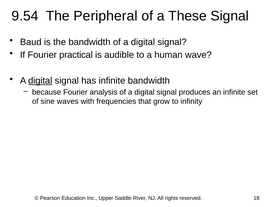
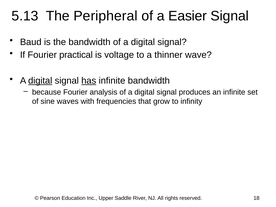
9.54: 9.54 -> 5.13
These: These -> Easier
audible: audible -> voltage
human: human -> thinner
has underline: none -> present
